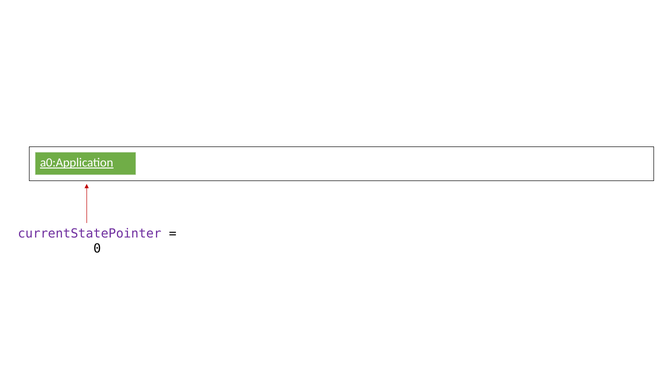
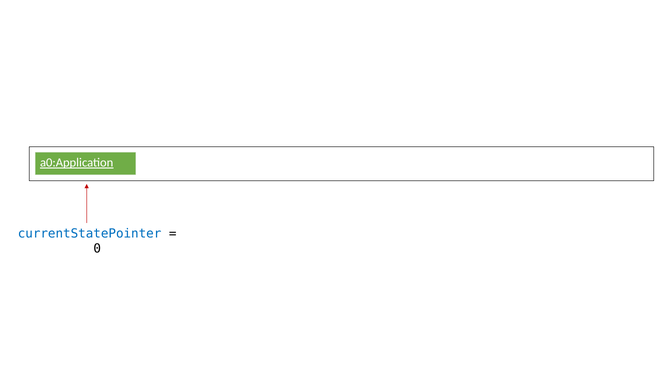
currentStatePointer colour: purple -> blue
